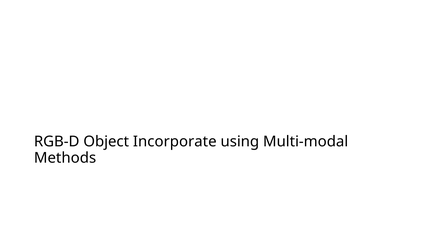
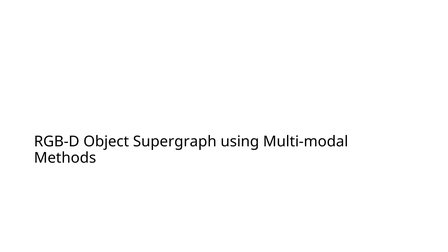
Incorporate: Incorporate -> Supergraph
